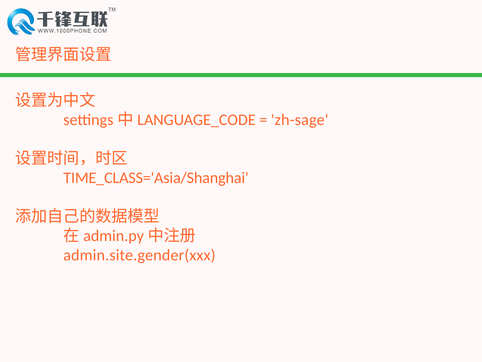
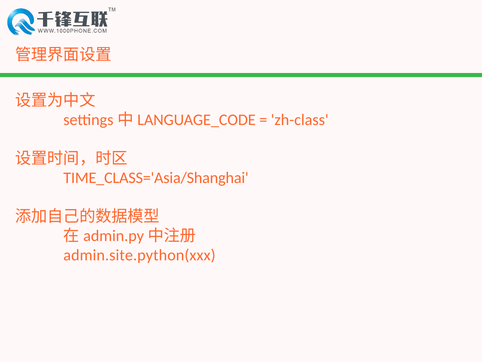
zh-sage: zh-sage -> zh-class
admin.site.gender(xxx: admin.site.gender(xxx -> admin.site.python(xxx
